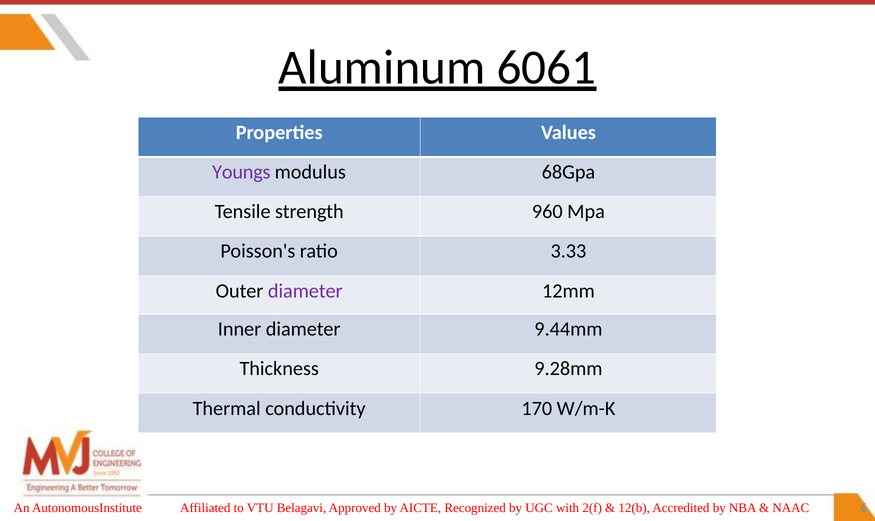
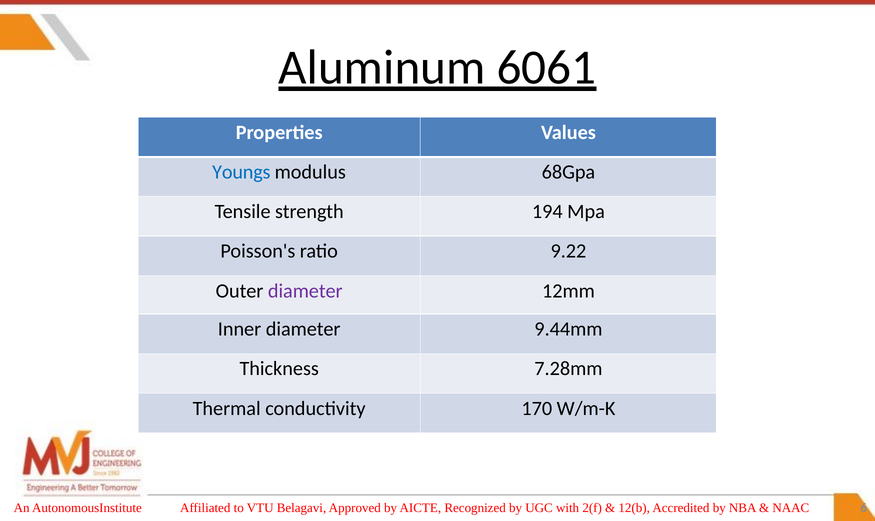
Youngs colour: purple -> blue
960: 960 -> 194
3.33: 3.33 -> 9.22
9.28mm: 9.28mm -> 7.28mm
